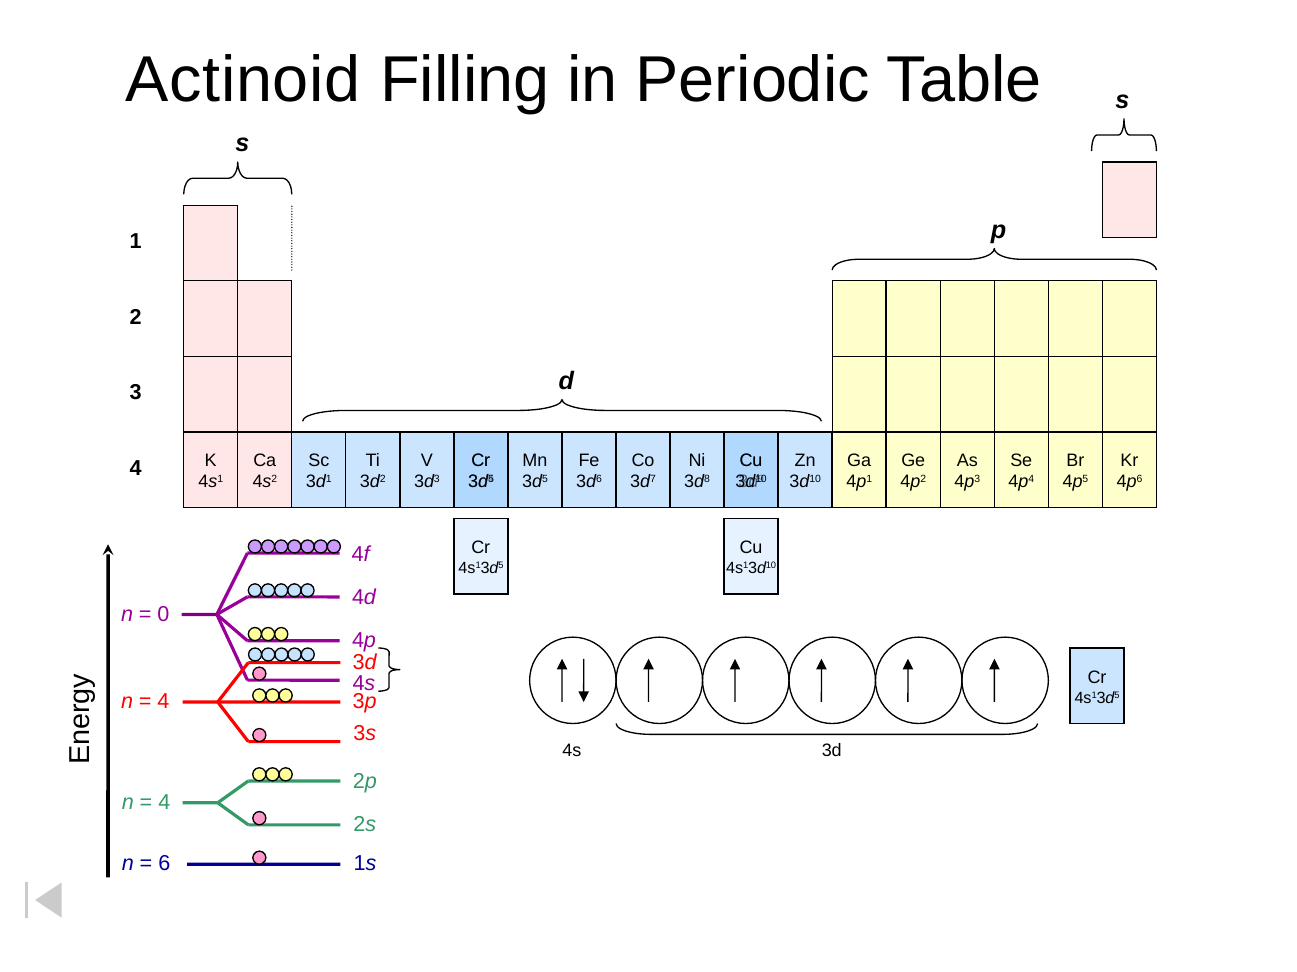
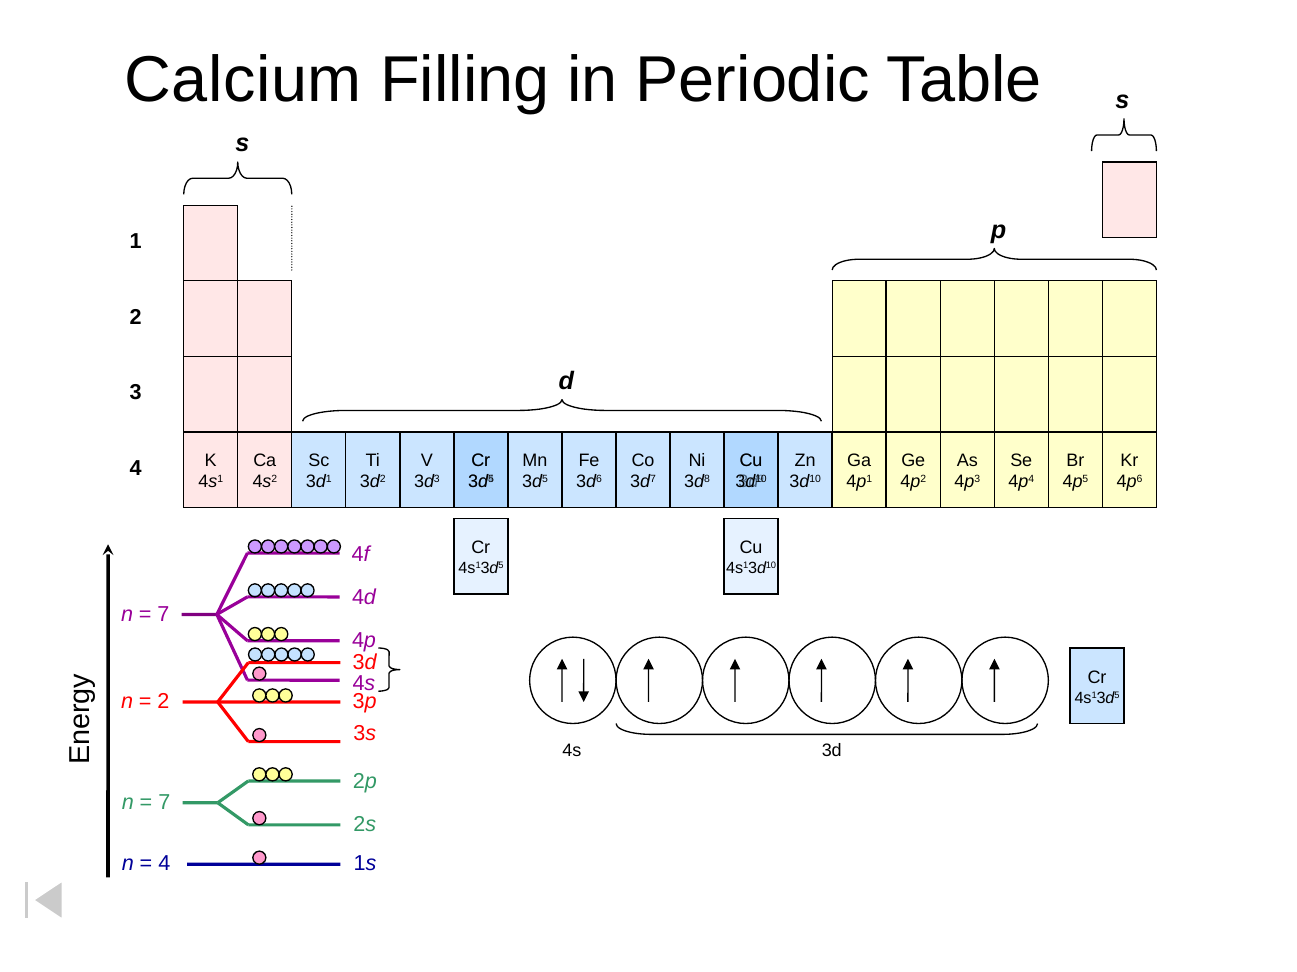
Actinoid: Actinoid -> Calcium
0 at (163, 615): 0 -> 7
4 at (163, 702): 4 -> 2
4 at (164, 803): 4 -> 7
6 at (164, 864): 6 -> 4
